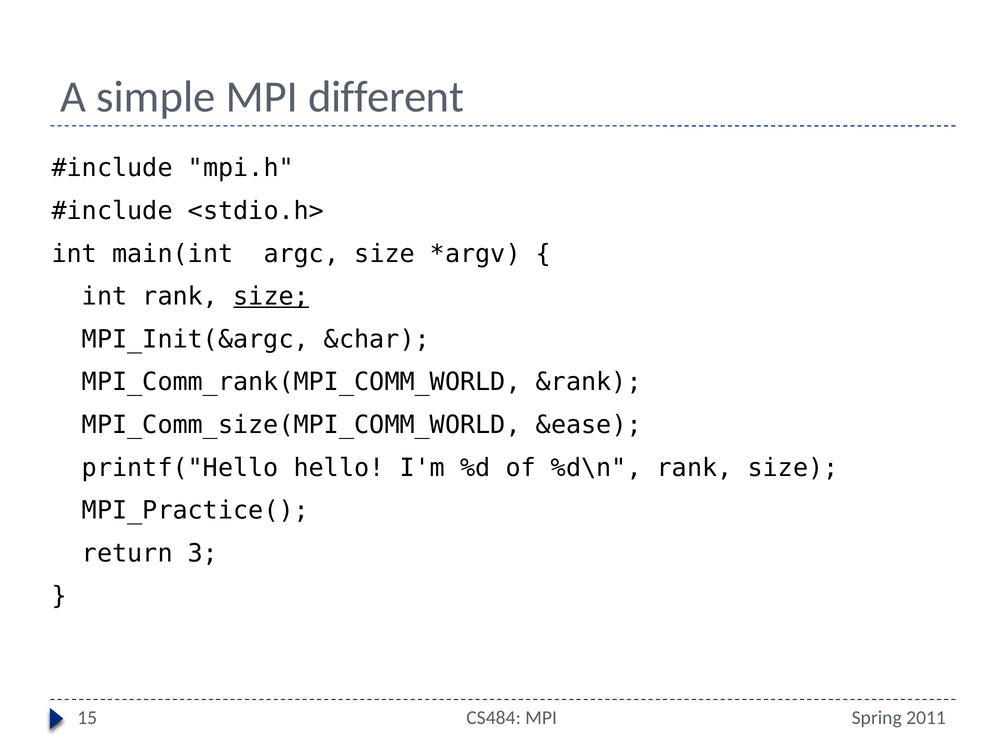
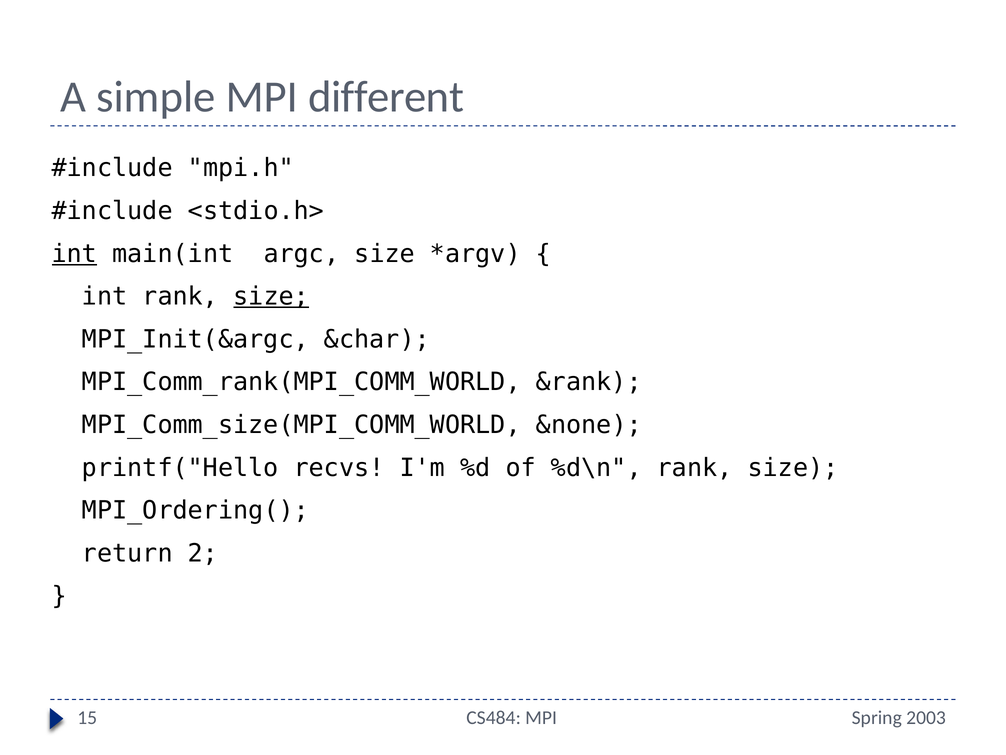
int at (74, 254) underline: none -> present
&ease: &ease -> &none
hello: hello -> recvs
MPI_Practice(: MPI_Practice( -> MPI_Ordering(
3: 3 -> 2
2011: 2011 -> 2003
